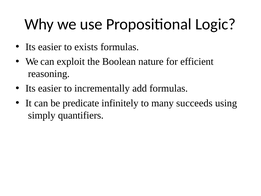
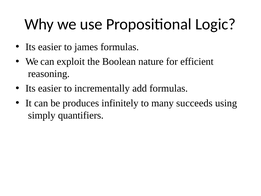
exists: exists -> james
predicate: predicate -> produces
